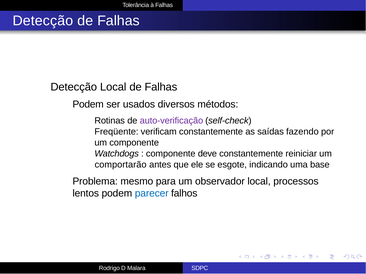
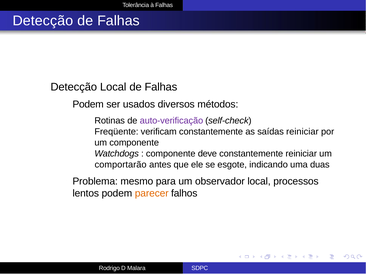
saídas fazendo: fazendo -> reiniciar
base: base -> duas
parecer colour: blue -> orange
